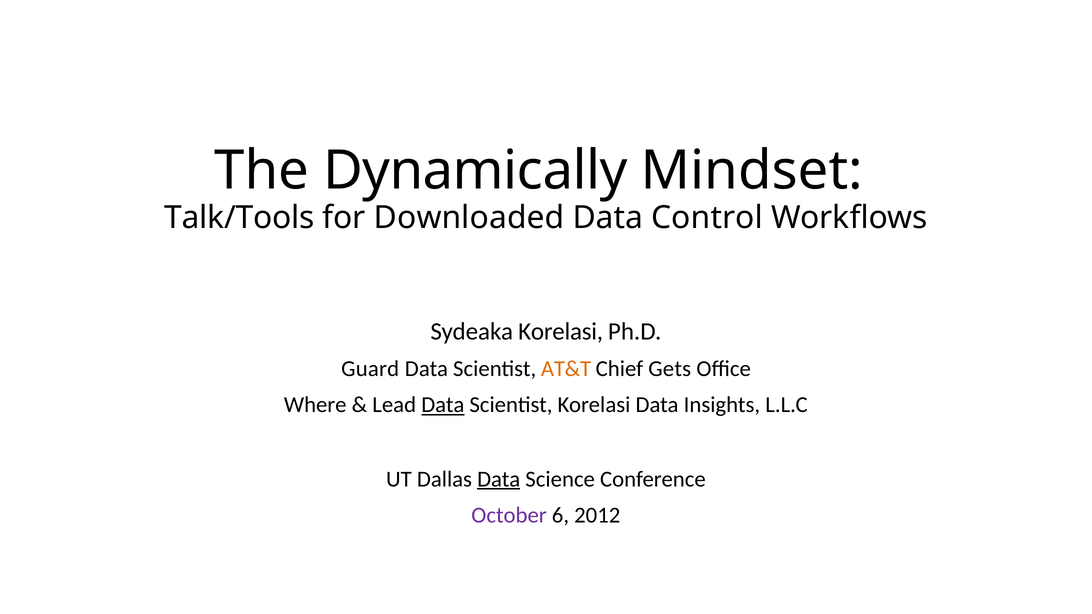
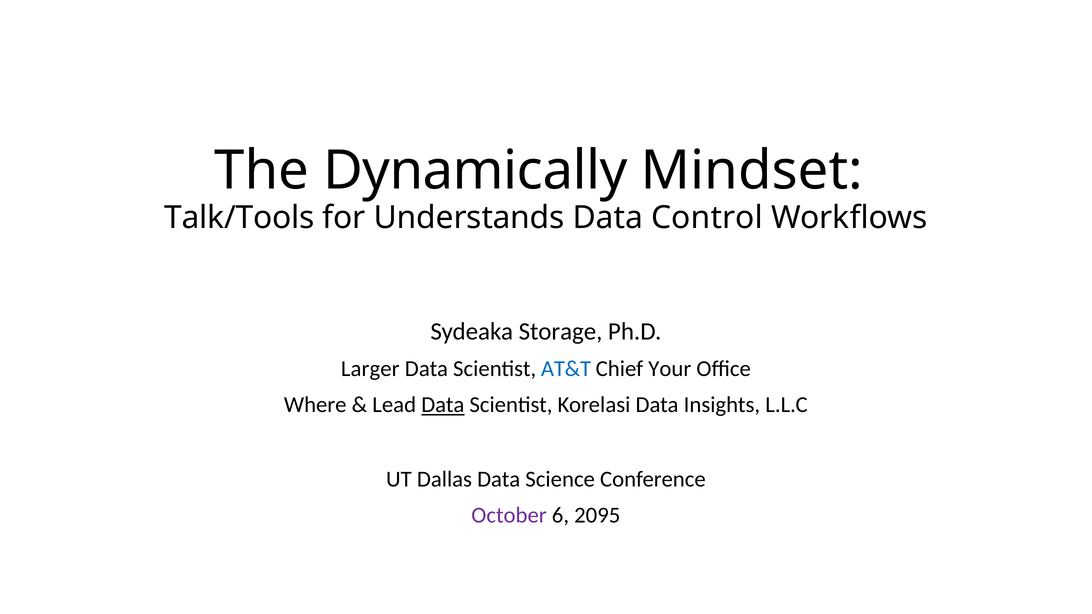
Downloaded: Downloaded -> Understands
Sydeaka Korelasi: Korelasi -> Storage
Guard: Guard -> Larger
AT&T colour: orange -> blue
Gets: Gets -> Your
Data at (499, 479) underline: present -> none
2012: 2012 -> 2095
